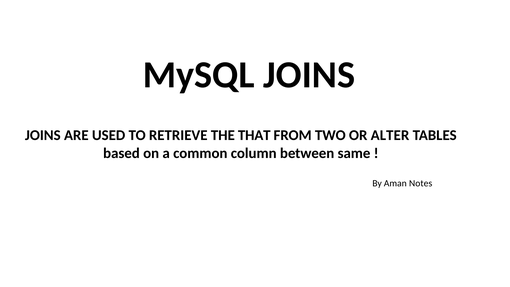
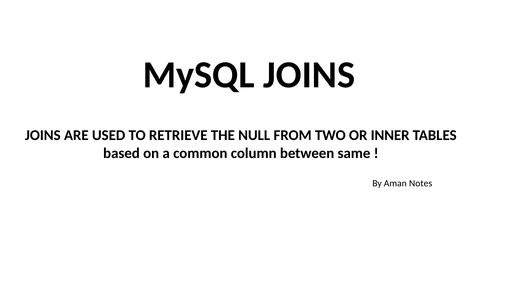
THAT: THAT -> NULL
ALTER: ALTER -> INNER
